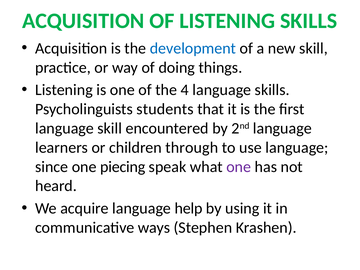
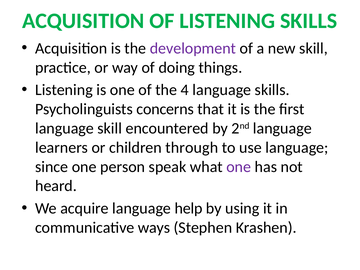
development colour: blue -> purple
students: students -> concerns
piecing: piecing -> person
